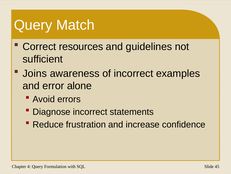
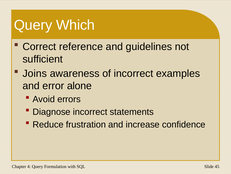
Match: Match -> Which
resources: resources -> reference
